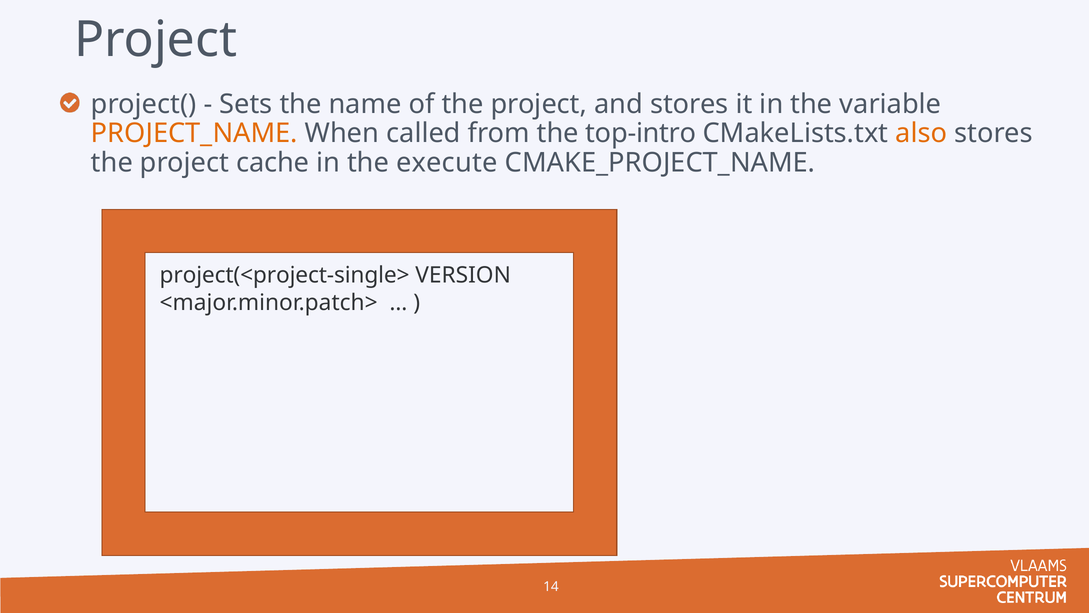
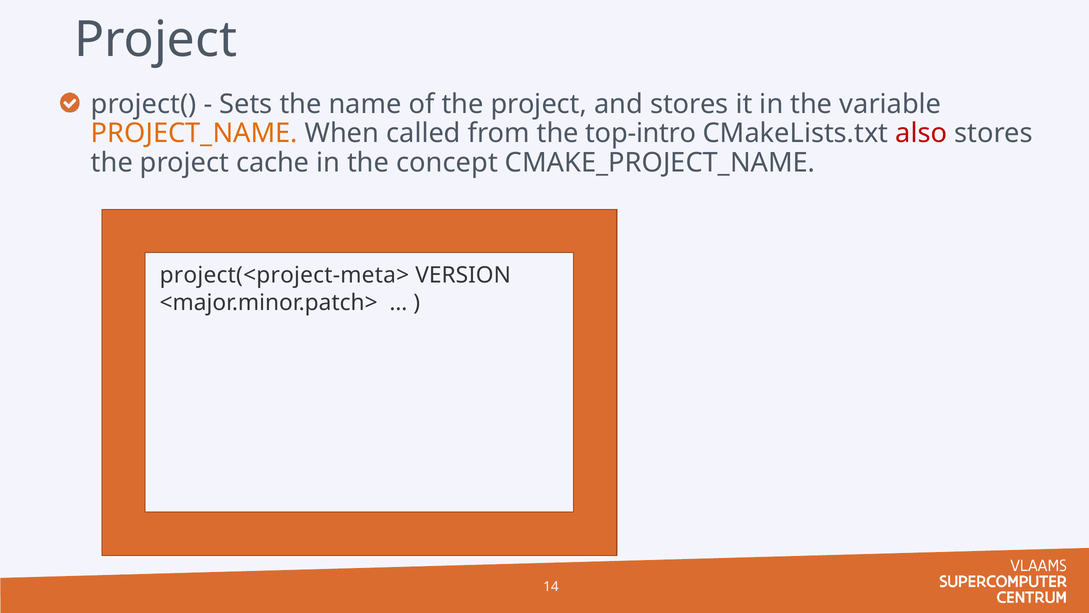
also colour: orange -> red
execute: execute -> concept
project(<project-single>: project(<project-single> -> project(<project-meta>
